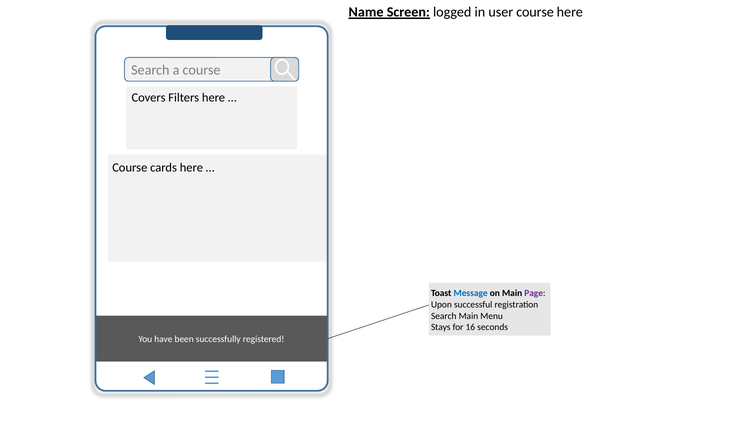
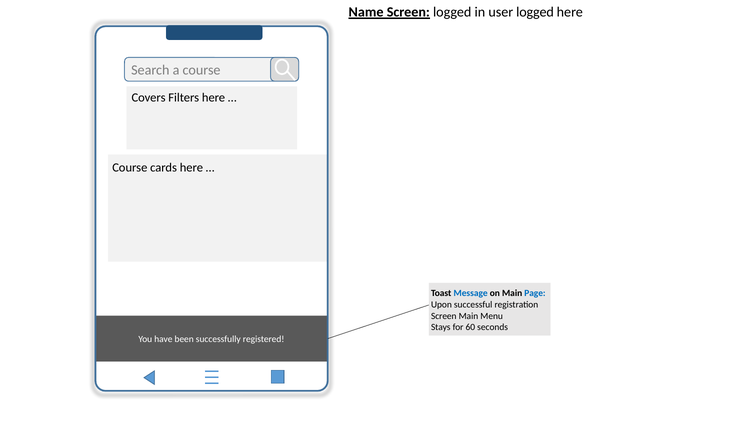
user course: course -> logged
Page colour: purple -> blue
Search at (444, 316): Search -> Screen
16: 16 -> 60
